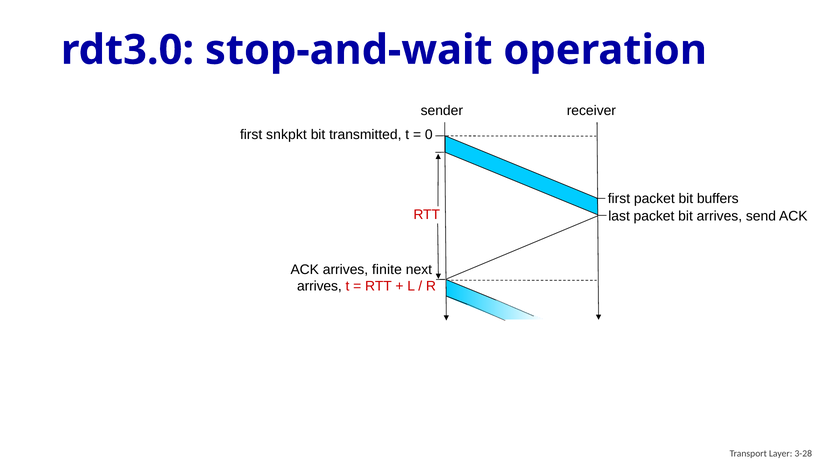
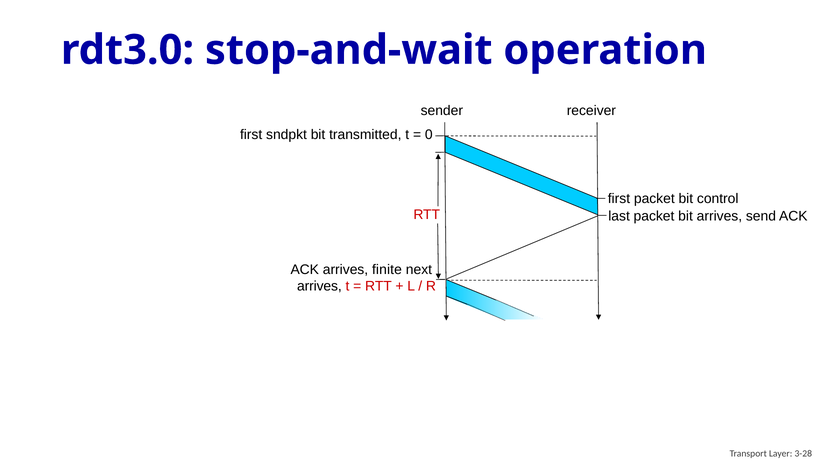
snkpkt: snkpkt -> sndpkt
buffers: buffers -> control
